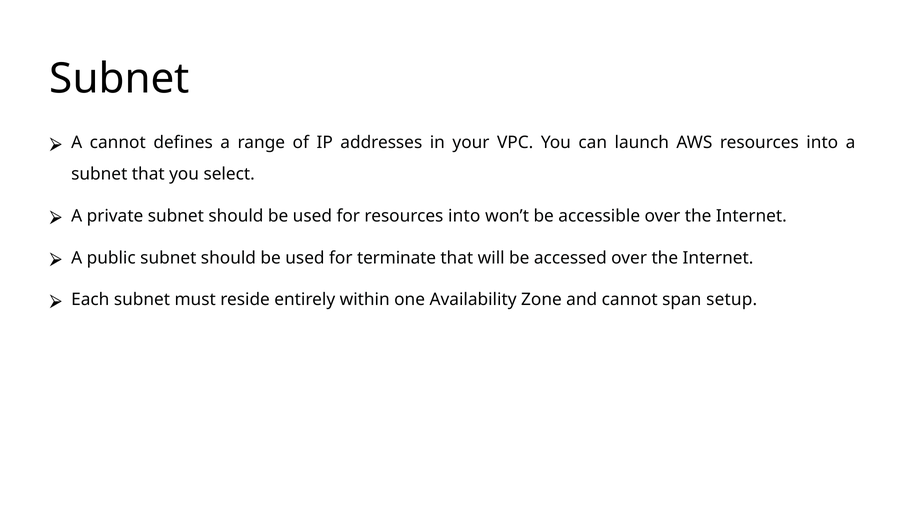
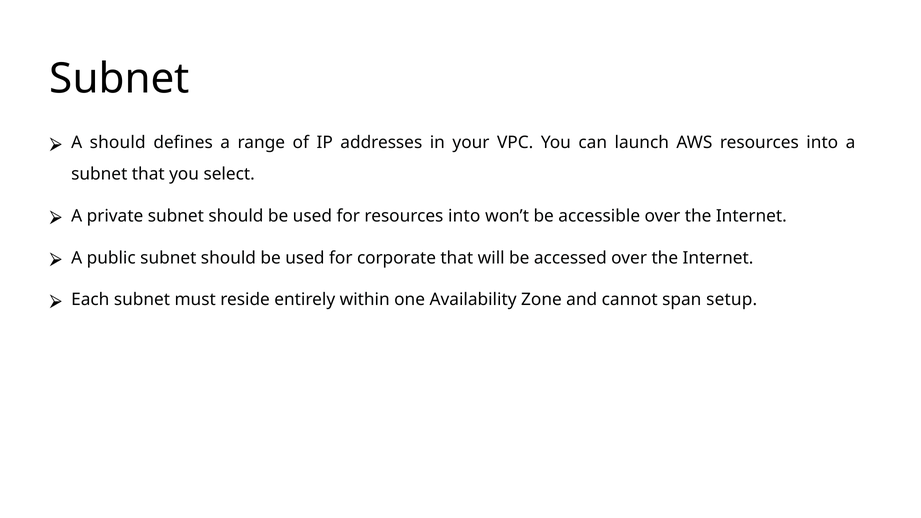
A cannot: cannot -> should
terminate: terminate -> corporate
